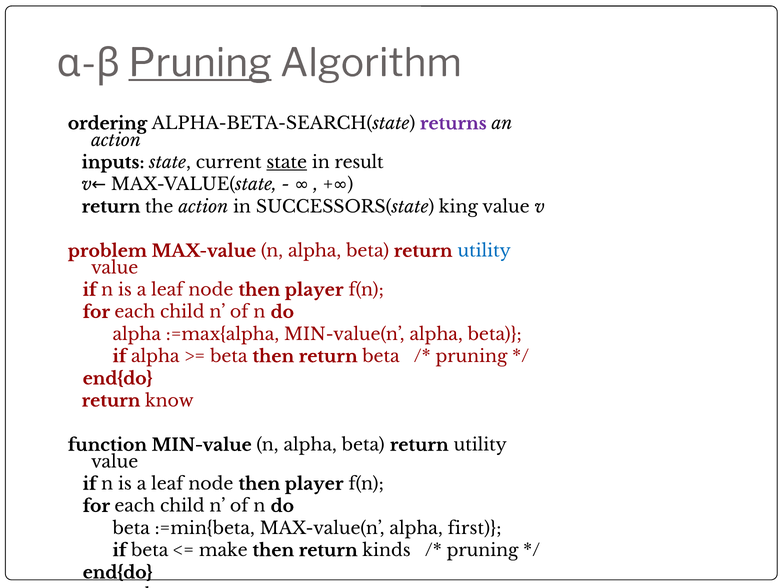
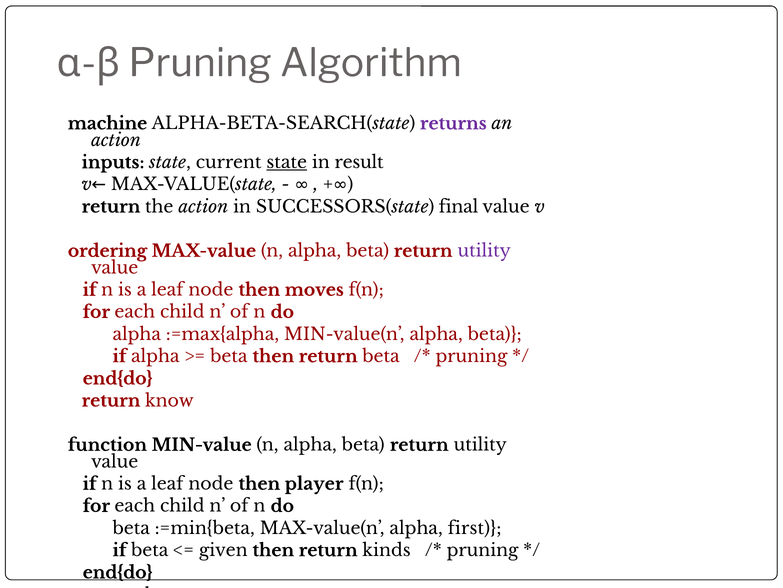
Pruning at (200, 63) underline: present -> none
ordering: ordering -> machine
king: king -> final
problem: problem -> ordering
utility at (484, 251) colour: blue -> purple
player at (314, 290): player -> moves
make: make -> given
